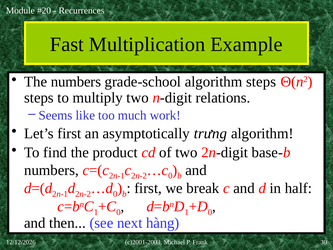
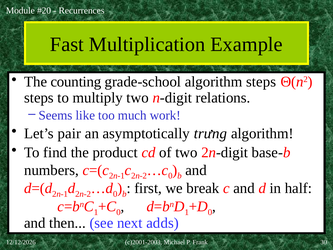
The numbers: numbers -> counting
Let’s first: first -> pair
hàng: hàng -> adds
